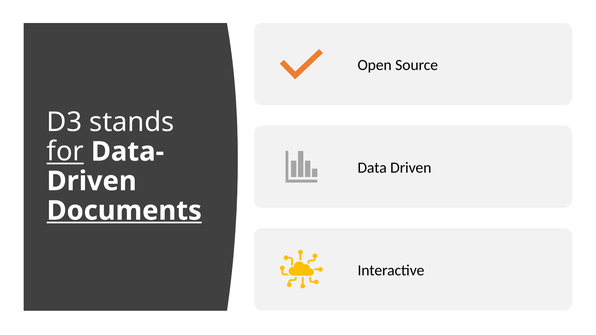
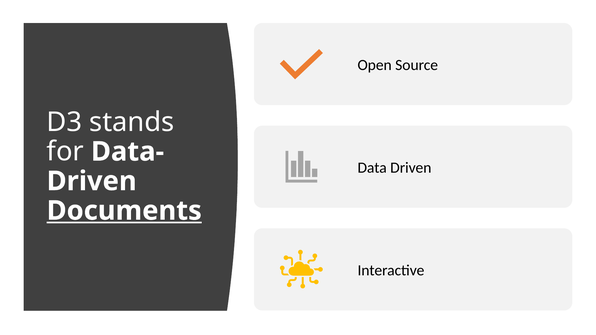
for underline: present -> none
